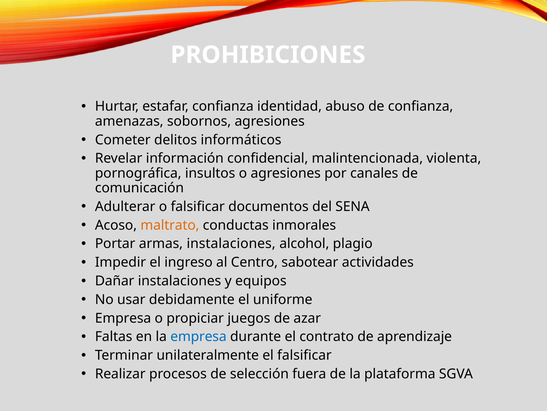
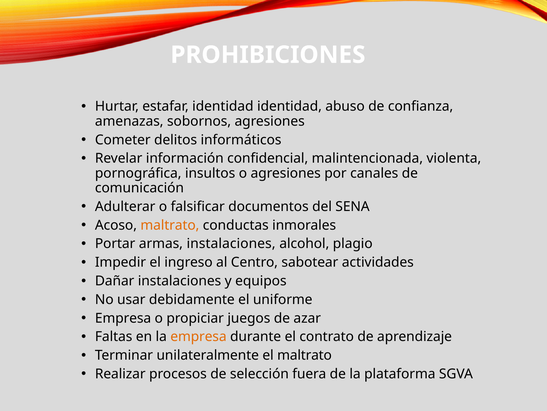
estafar confianza: confianza -> identidad
empresa at (198, 336) colour: blue -> orange
el falsificar: falsificar -> maltrato
